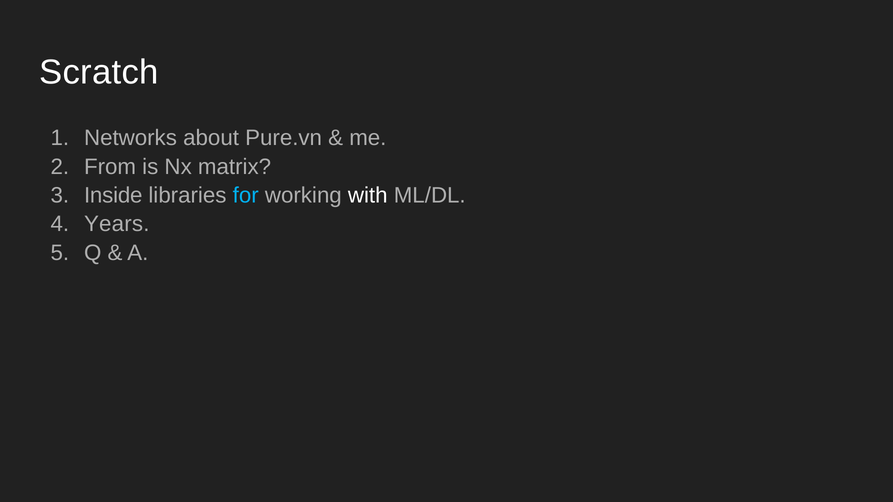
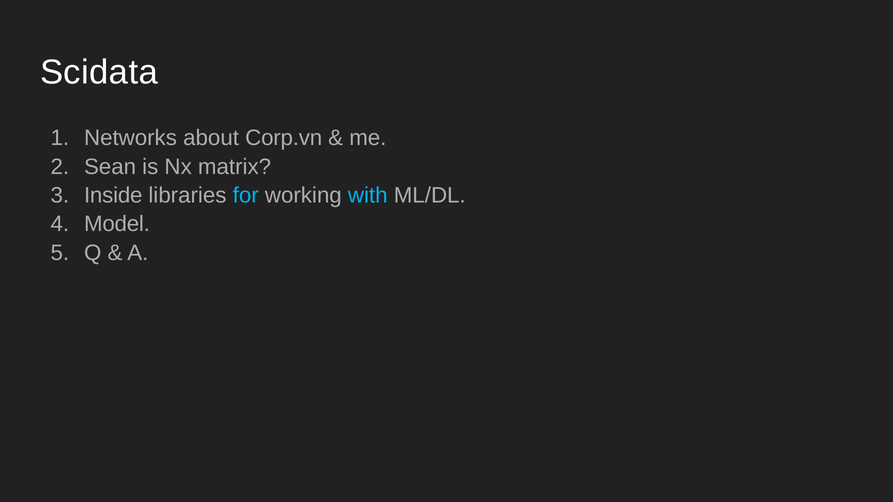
Scratch: Scratch -> Scidata
Pure.vn: Pure.vn -> Corp.vn
From: From -> Sean
with colour: white -> light blue
Years: Years -> Model
